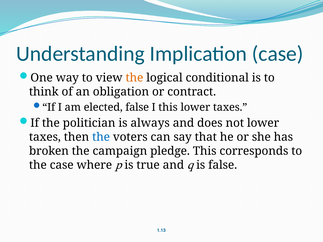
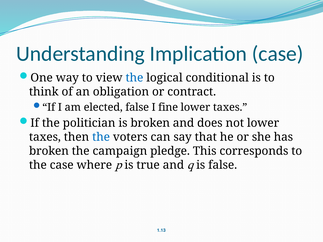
the at (134, 78) colour: orange -> blue
I this: this -> fine
is always: always -> broken
